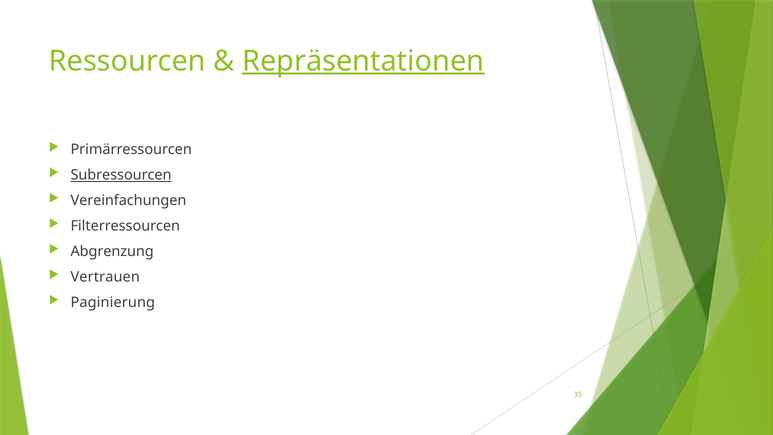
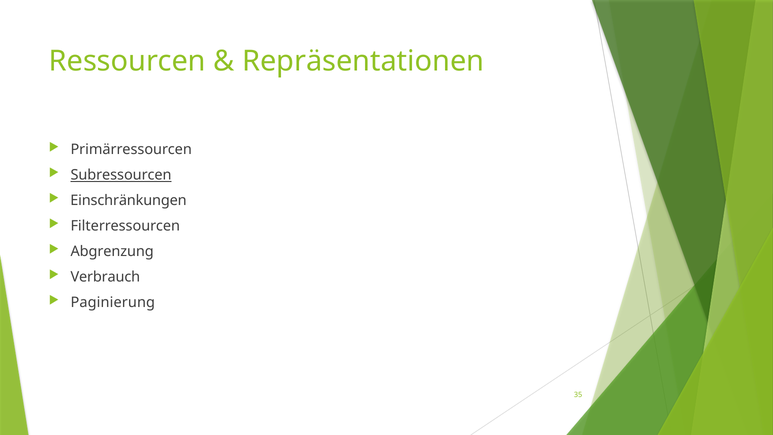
Repräsentationen underline: present -> none
Vereinfachungen: Vereinfachungen -> Einschränkungen
Vertrauen: Vertrauen -> Verbrauch
